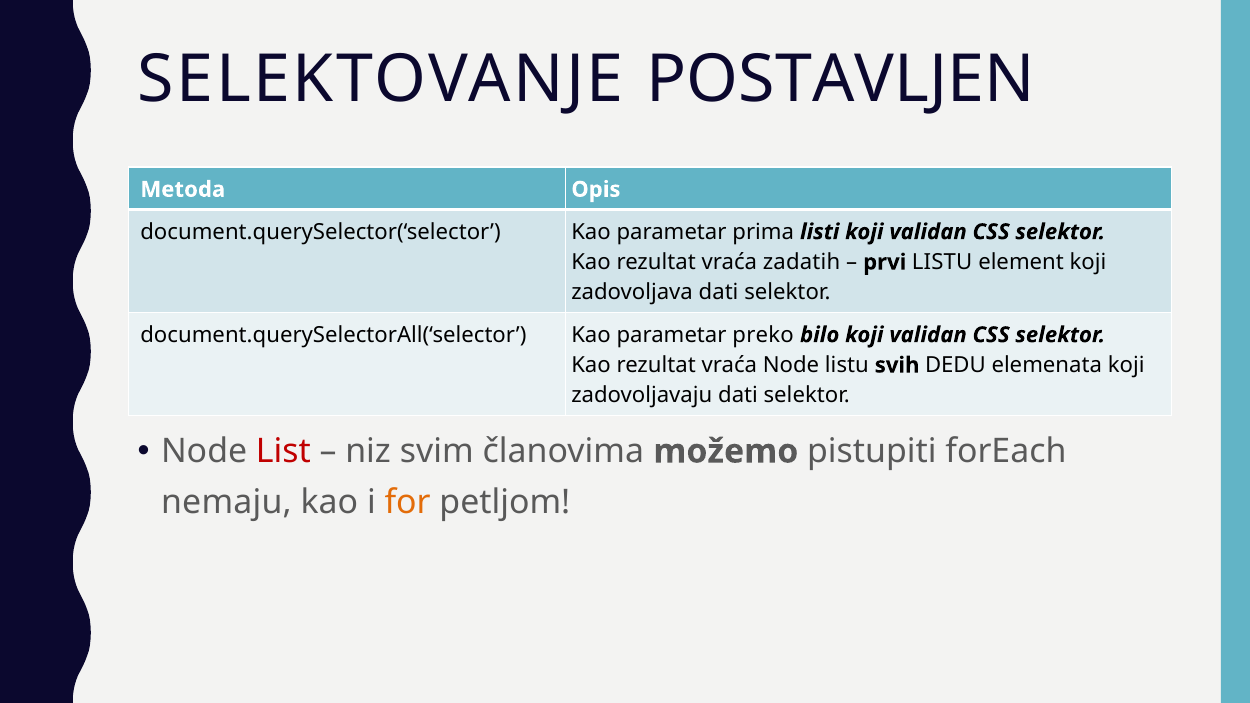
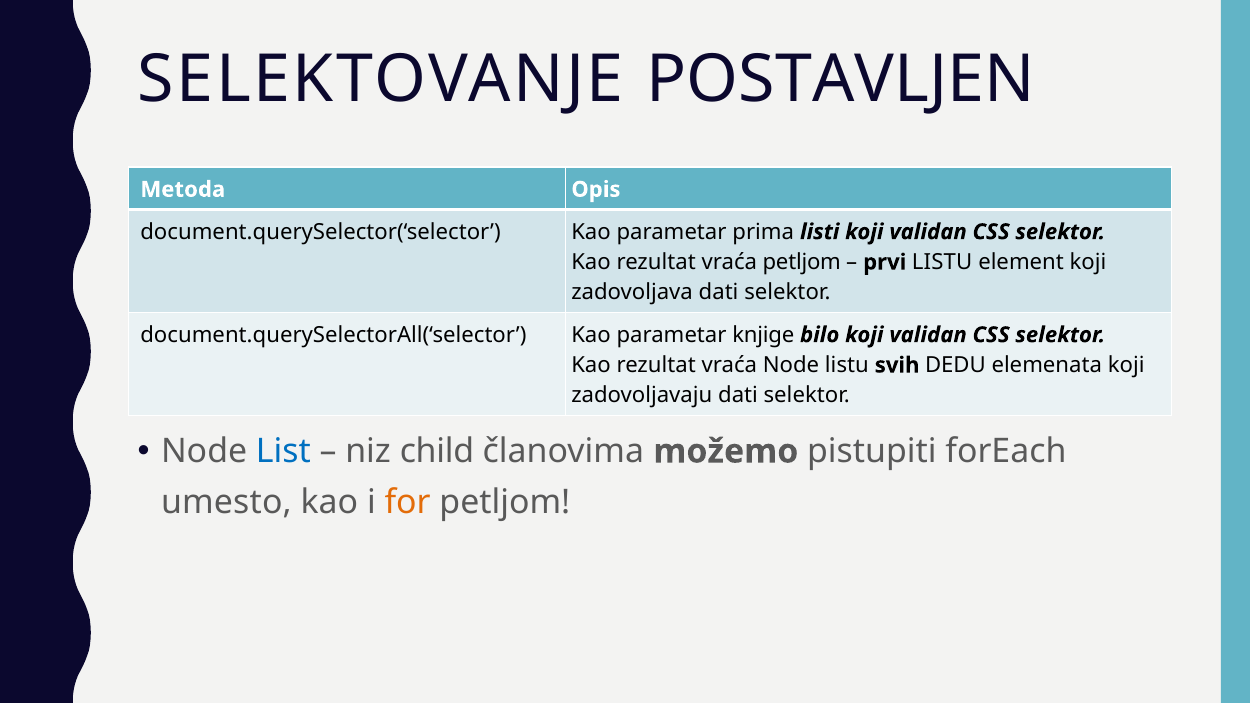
vraća zadatih: zadatih -> petljom
preko: preko -> knjige
List colour: red -> blue
svim: svim -> child
nemaju: nemaju -> umesto
